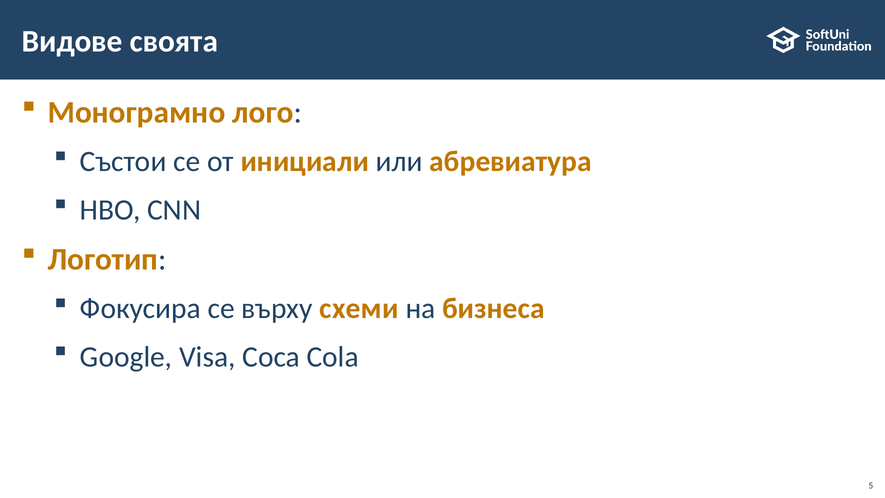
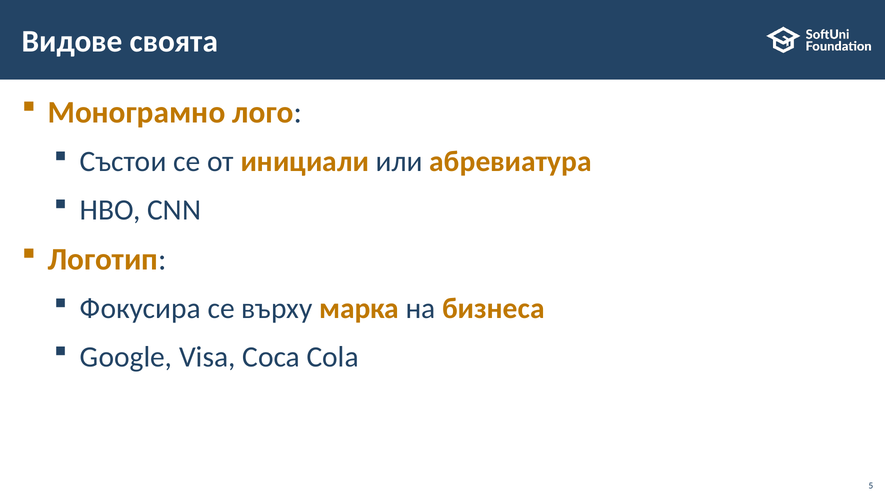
схеми: схеми -> марка
